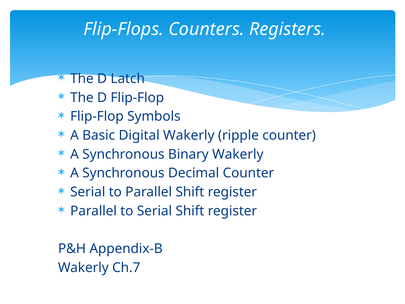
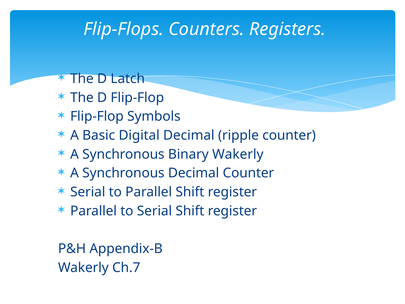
Digital Wakerly: Wakerly -> Decimal
